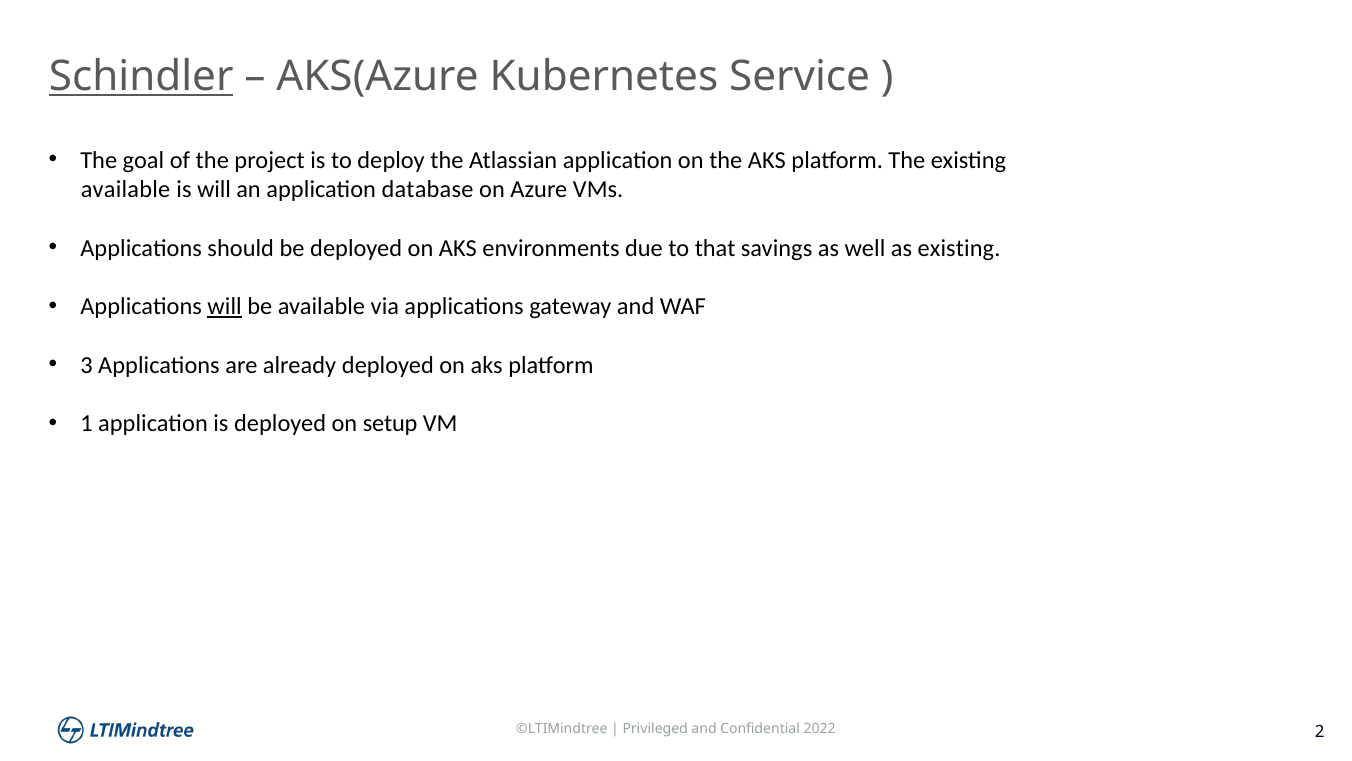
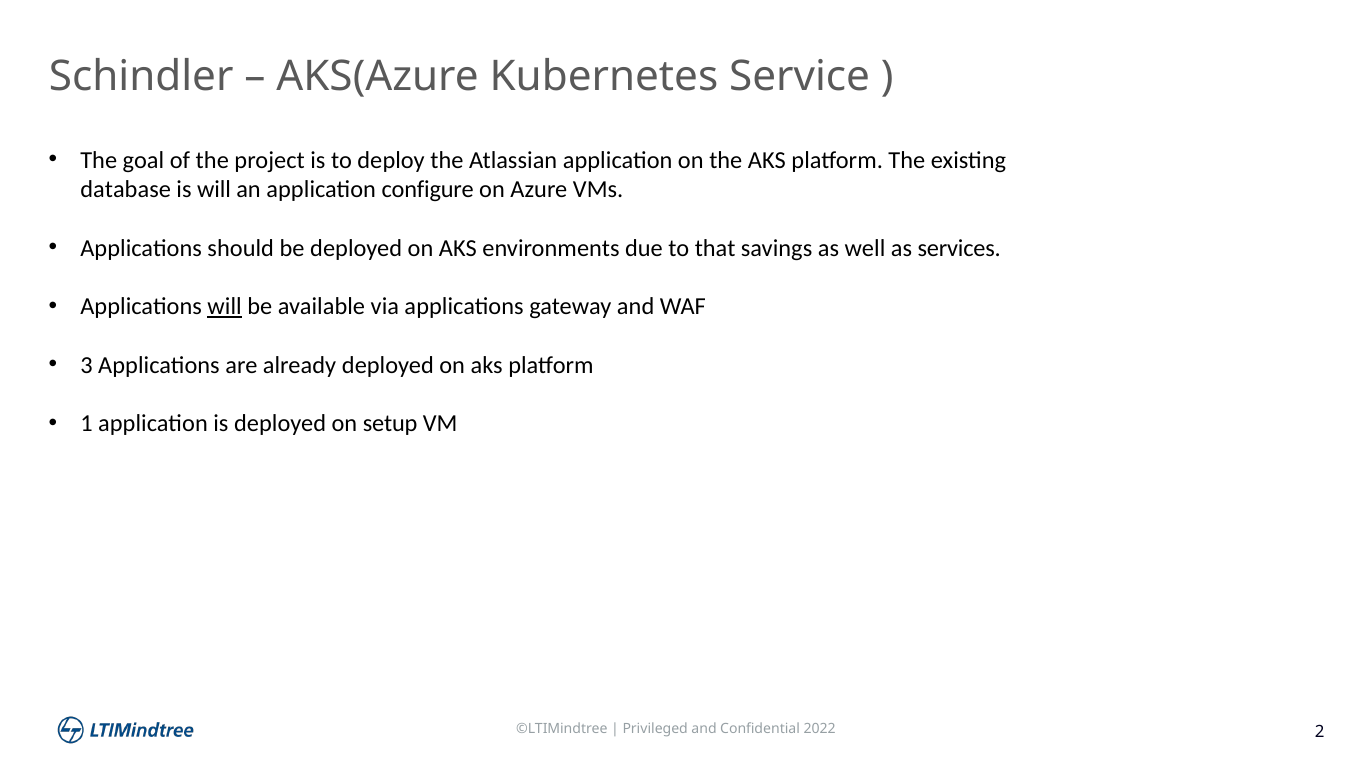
Schindler underline: present -> none
available at (126, 189): available -> database
database: database -> configure
as existing: existing -> services
